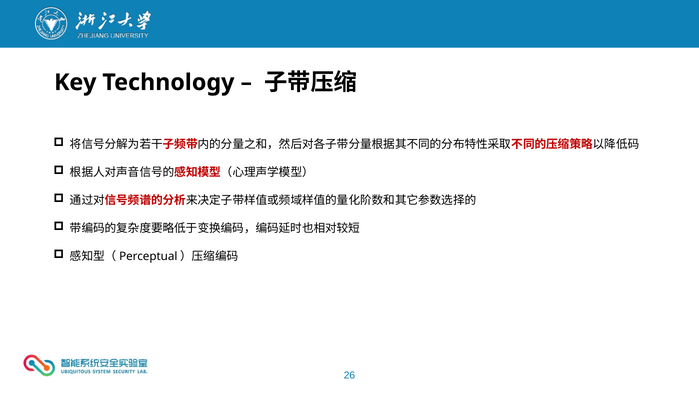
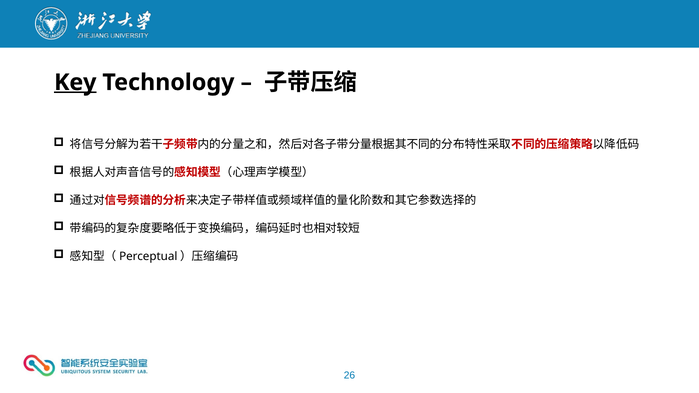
Key underline: none -> present
